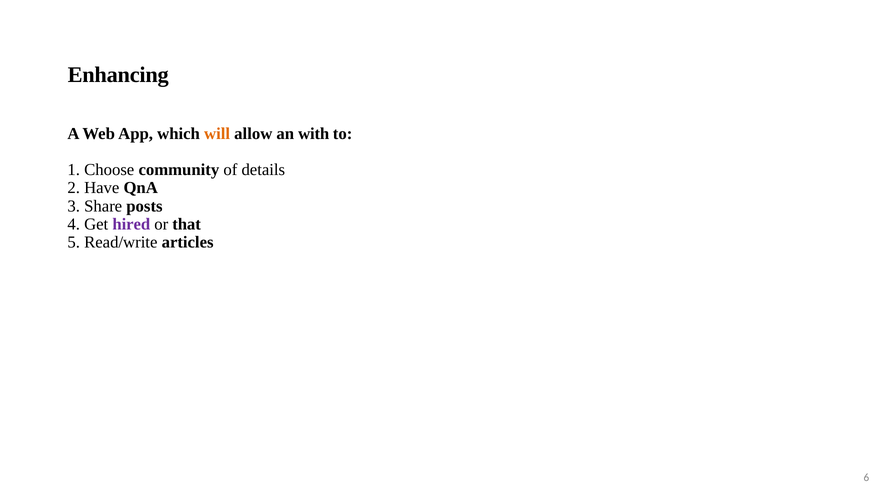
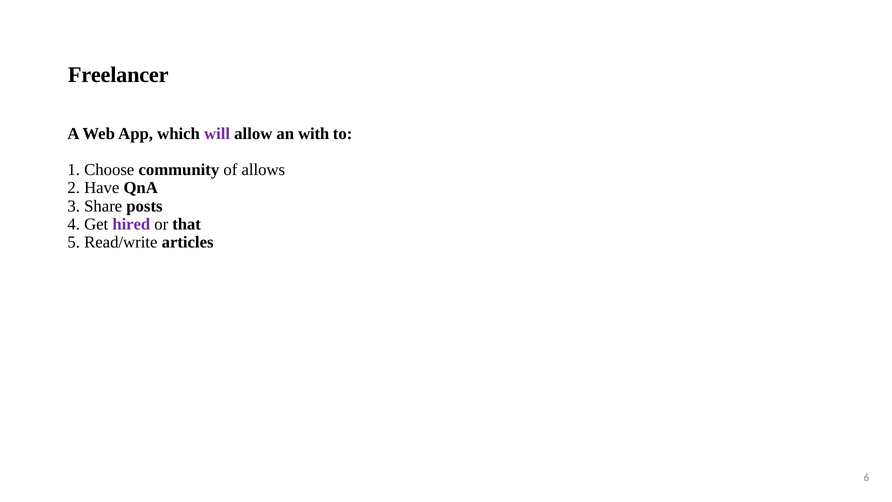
Enhancing: Enhancing -> Freelancer
will colour: orange -> purple
details: details -> allows
